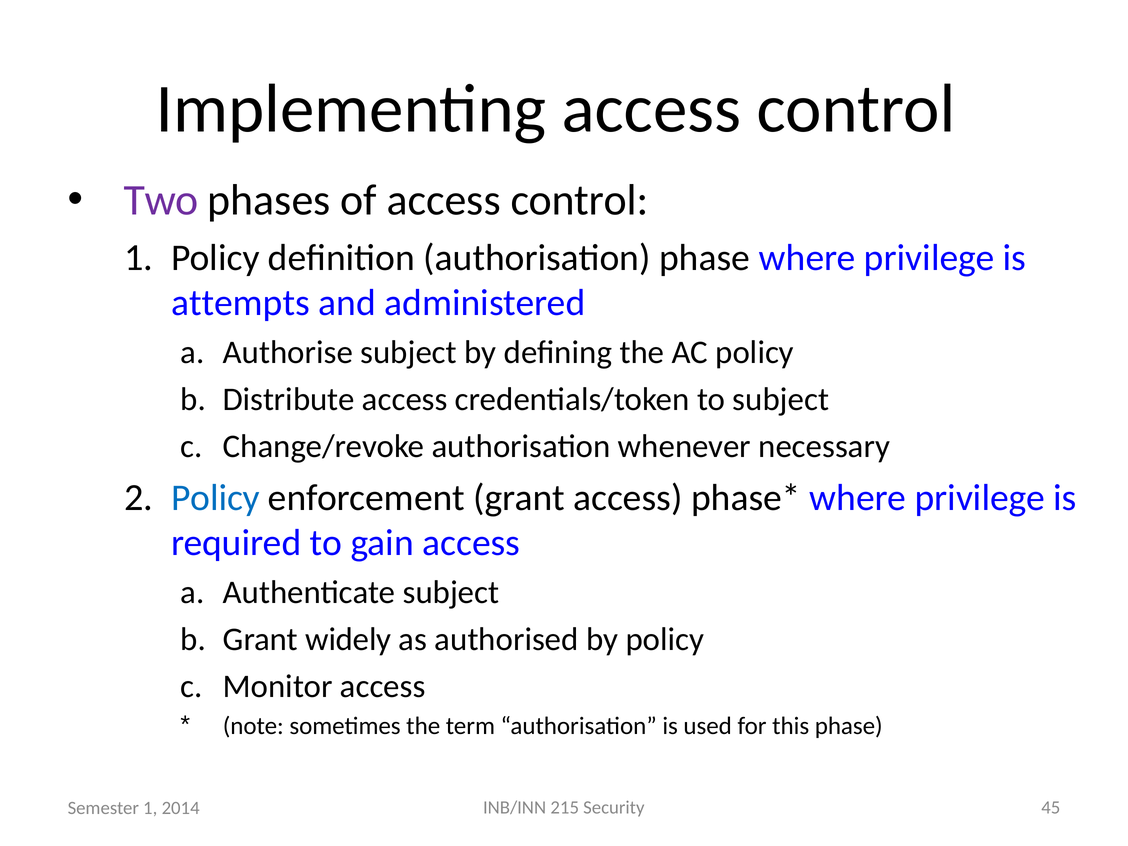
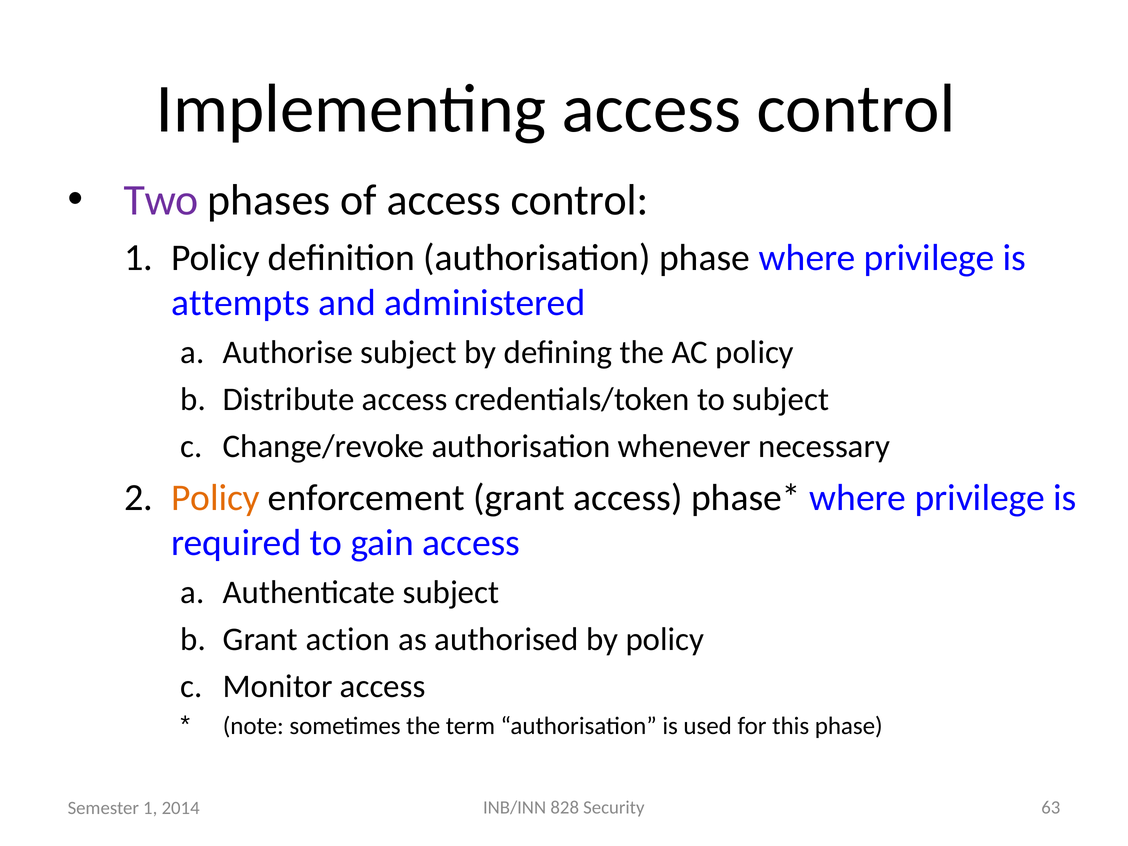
Policy at (215, 498) colour: blue -> orange
widely: widely -> action
215: 215 -> 828
45: 45 -> 63
